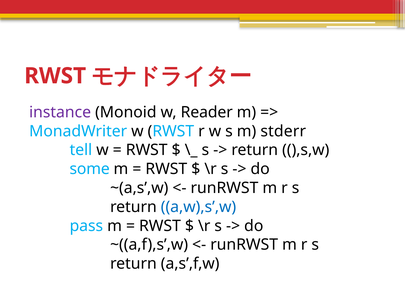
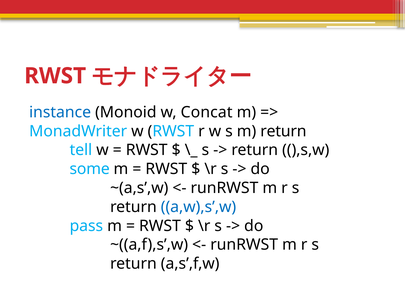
instance colour: purple -> blue
Reader: Reader -> Concat
m stderr: stderr -> return
